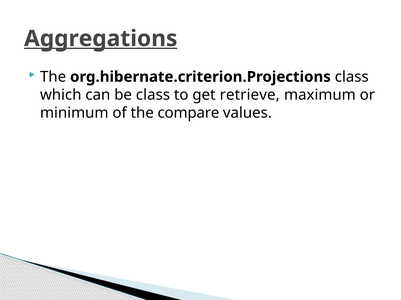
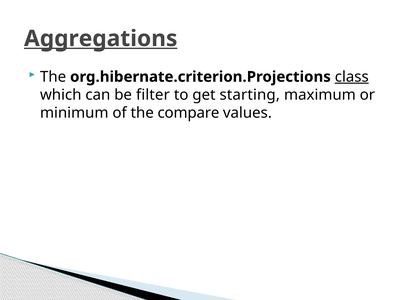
class at (352, 77) underline: none -> present
be class: class -> filter
retrieve: retrieve -> starting
